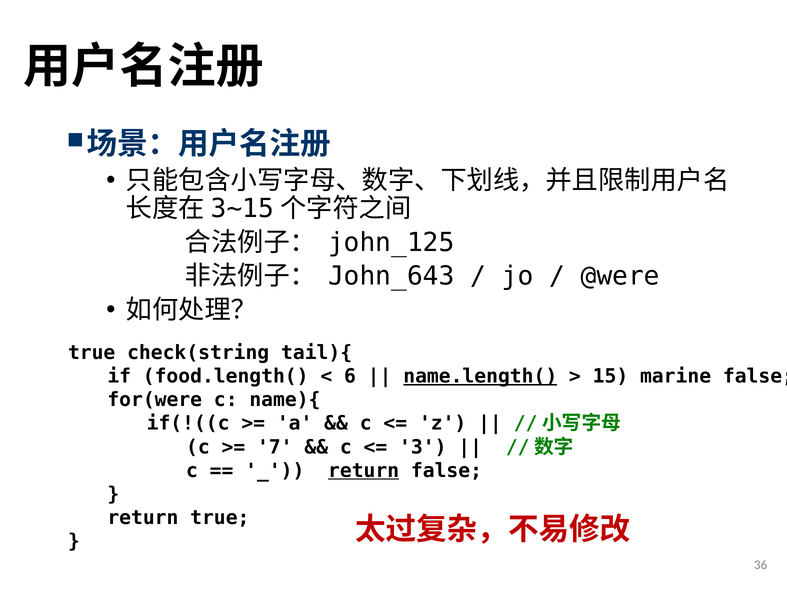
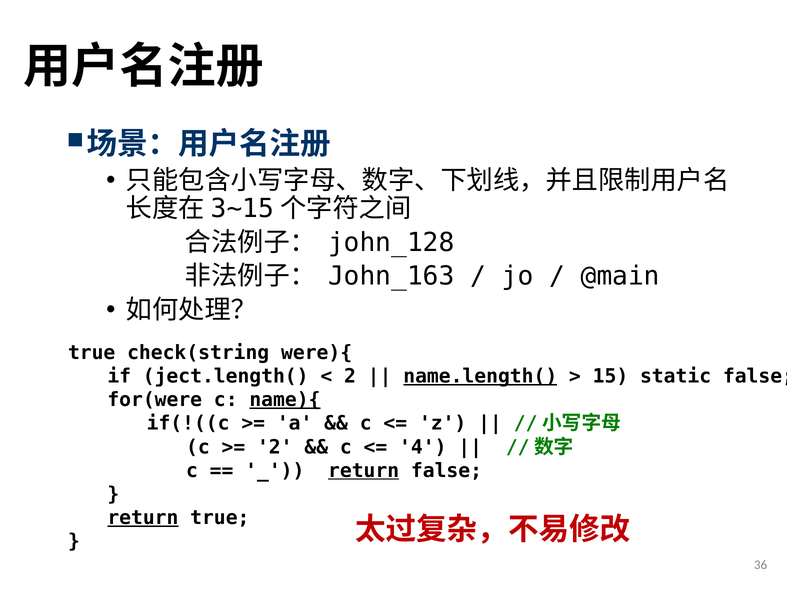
john_125: john_125 -> john_128
John_643: John_643 -> John_163
@were: @were -> @main
tail){: tail){ -> were){
food.length(: food.length( -> ject.length(
6 at (350, 376): 6 -> 2
marine: marine -> static
name){ underline: none -> present
7 at (275, 447): 7 -> 2
3: 3 -> 4
return at (143, 518) underline: none -> present
